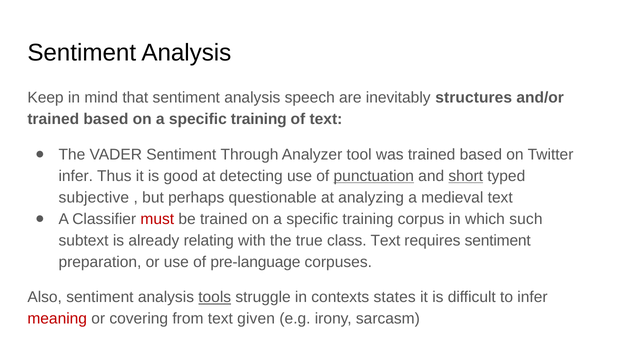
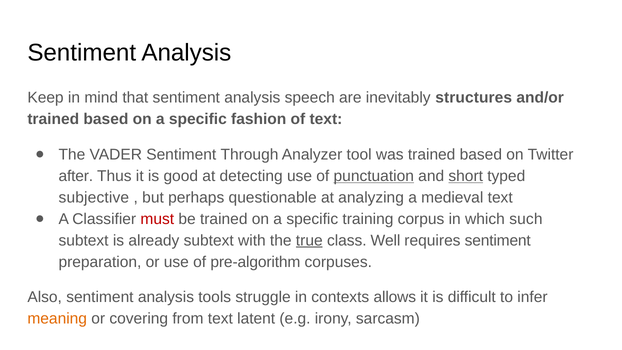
training at (259, 119): training -> fashion
infer at (76, 176): infer -> after
already relating: relating -> subtext
true underline: none -> present
class Text: Text -> Well
pre-language: pre-language -> pre-algorithm
tools underline: present -> none
states: states -> allows
meaning colour: red -> orange
given: given -> latent
